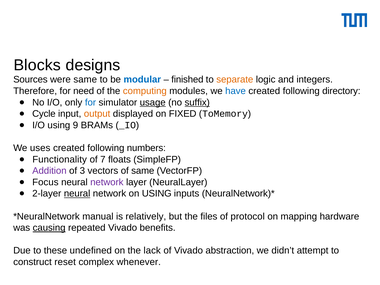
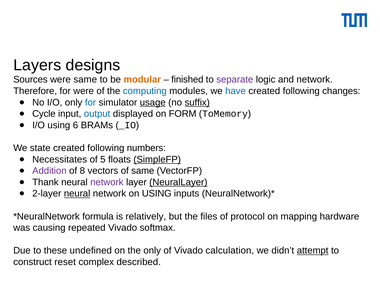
Blocks: Blocks -> Layers
modular colour: blue -> orange
separate colour: orange -> purple
and integers: integers -> network
for need: need -> were
computing colour: orange -> blue
directory: directory -> changes
output colour: orange -> blue
FIXED: FIXED -> FORM
9: 9 -> 6
uses: uses -> state
Functionality: Functionality -> Necessitates
7: 7 -> 5
SimpleFP underline: none -> present
3: 3 -> 8
Focus: Focus -> Thank
NeuralLayer underline: none -> present
manual: manual -> formula
causing underline: present -> none
benefits: benefits -> softmax
the lack: lack -> only
abstraction: abstraction -> calculation
attempt underline: none -> present
whenever: whenever -> described
